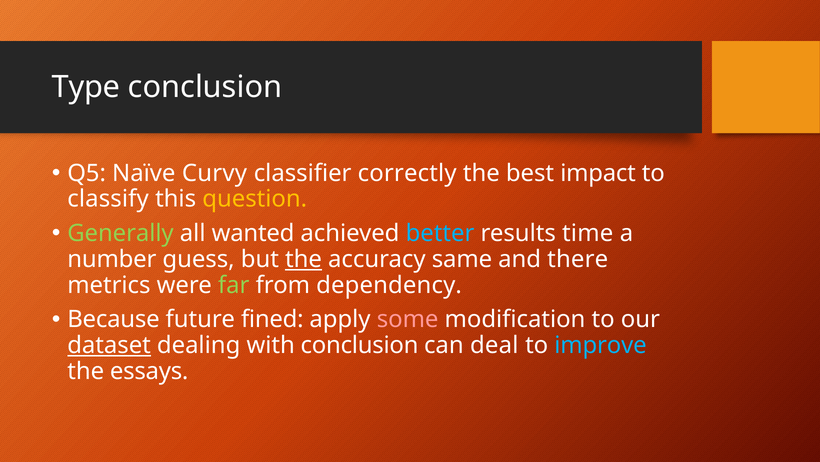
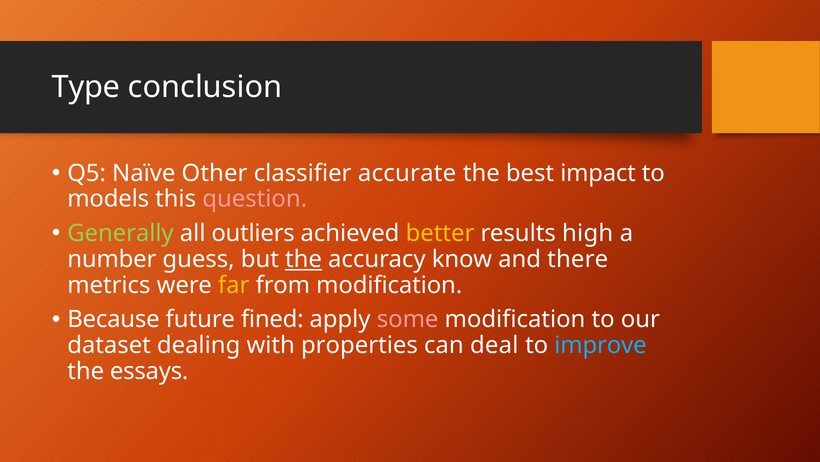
Curvy: Curvy -> Other
correctly: correctly -> accurate
classify: classify -> models
question colour: yellow -> pink
wanted: wanted -> outliers
better colour: light blue -> yellow
time: time -> high
same: same -> know
far colour: light green -> yellow
from dependency: dependency -> modification
dataset underline: present -> none
with conclusion: conclusion -> properties
